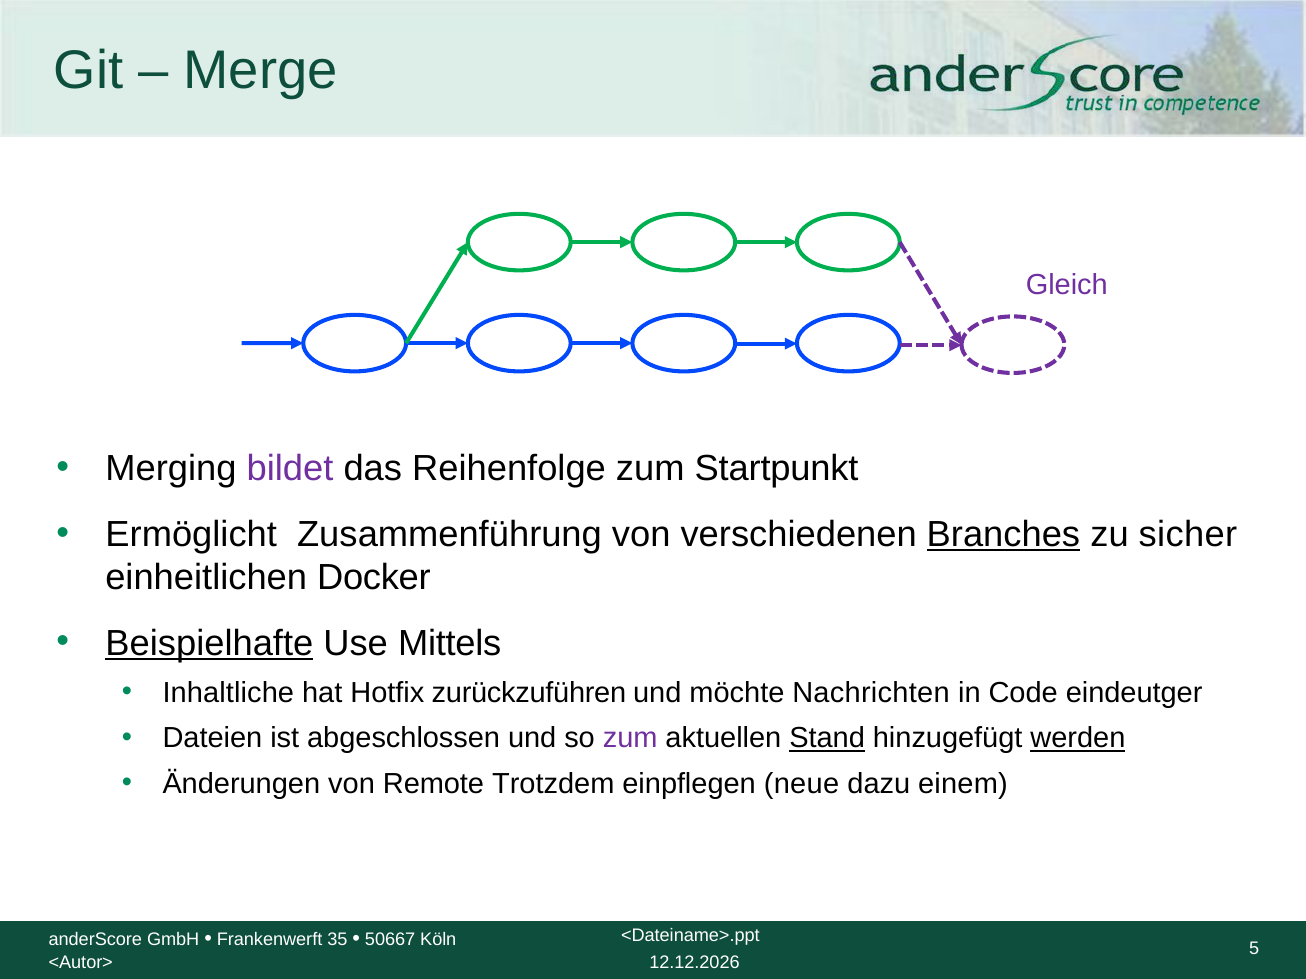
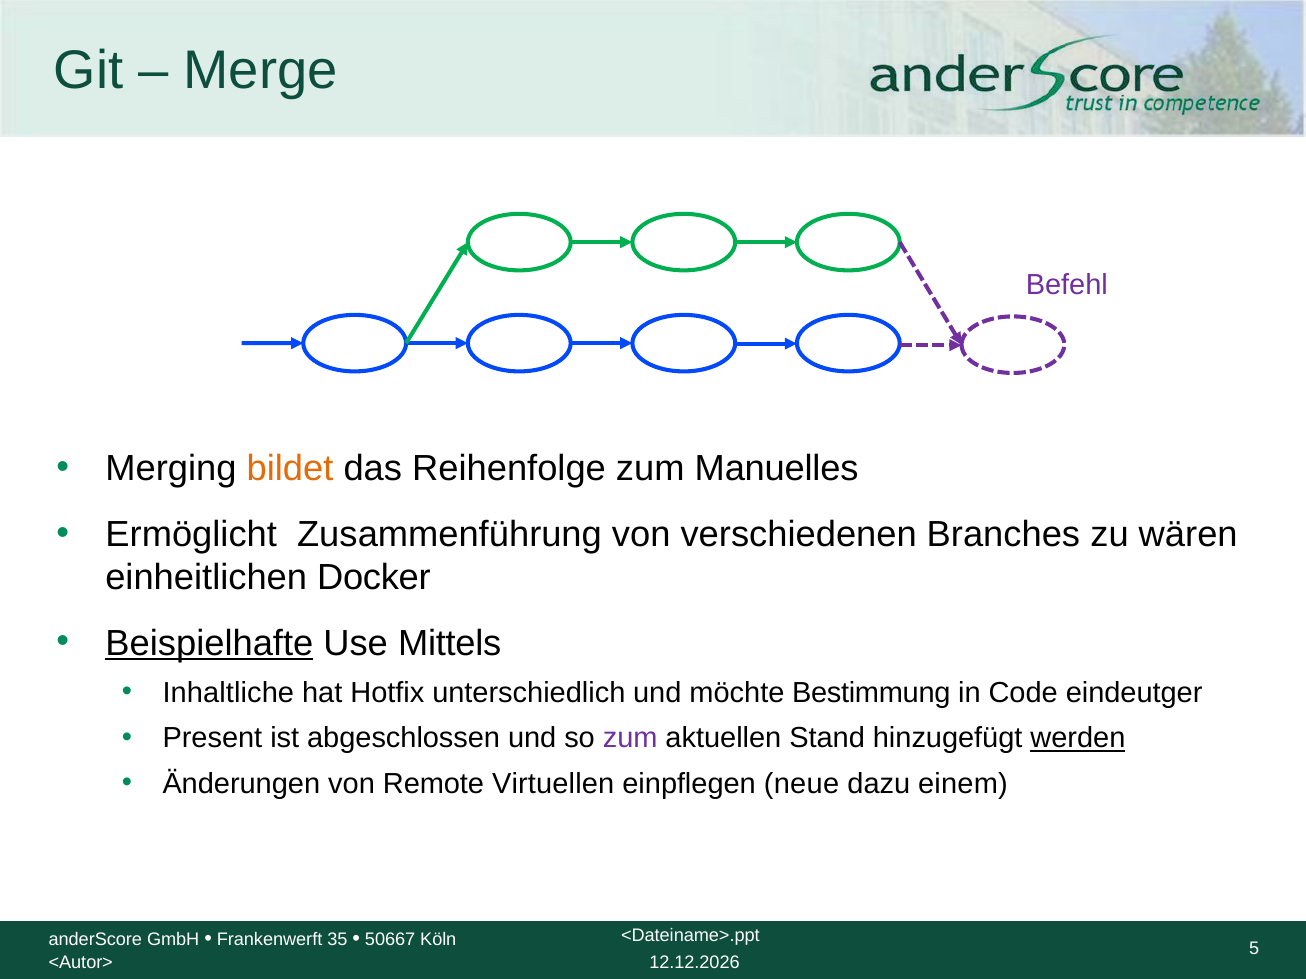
Gleich: Gleich -> Befehl
bildet colour: purple -> orange
Startpunkt: Startpunkt -> Manuelles
Branches underline: present -> none
sicher: sicher -> wären
zurückzuführen: zurückzuführen -> unterschiedlich
Nachrichten: Nachrichten -> Bestimmung
Dateien: Dateien -> Present
Stand underline: present -> none
Trotzdem: Trotzdem -> Virtuellen
